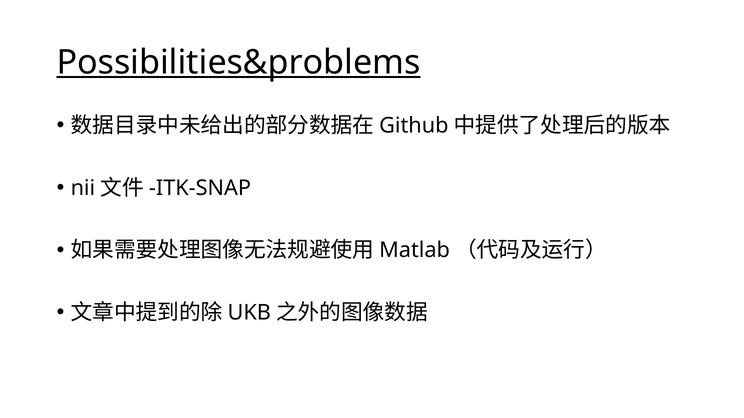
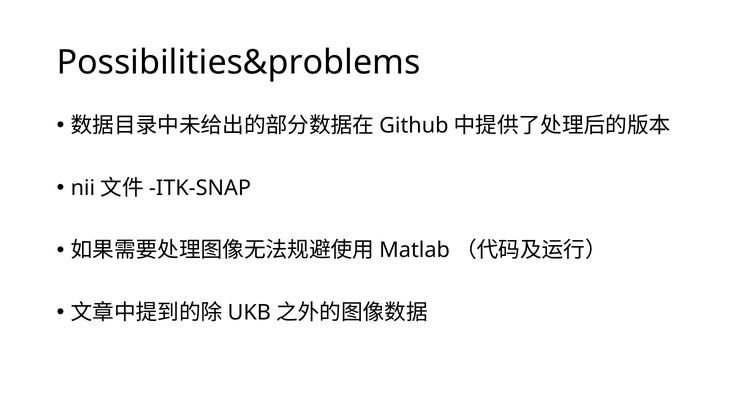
Possibilities&problems underline: present -> none
